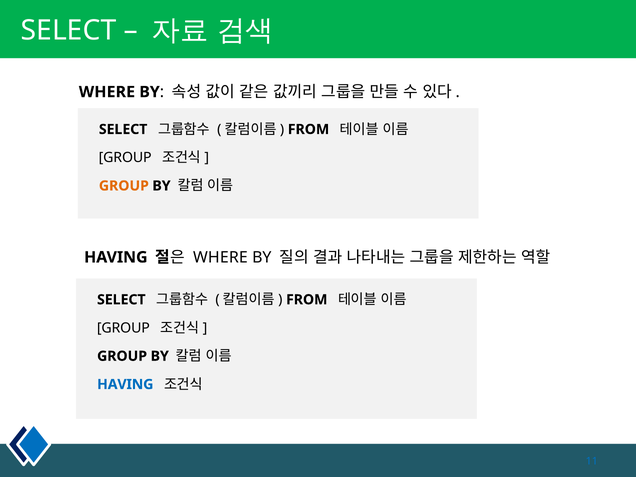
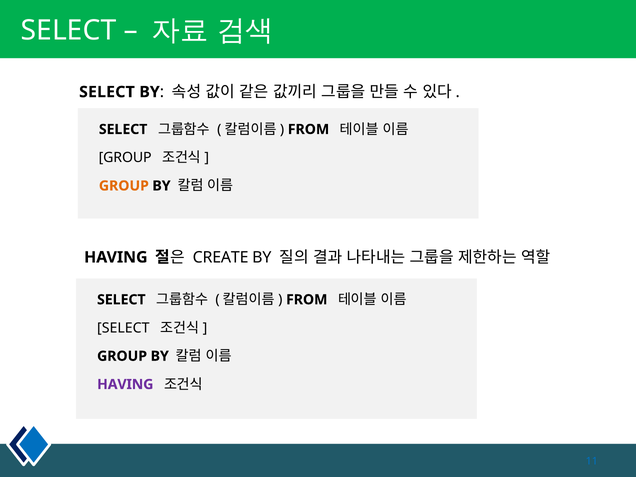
WHERE at (107, 92): WHERE -> SELECT
WHERE at (220, 257): WHERE -> CREATE
GROUP at (123, 328): GROUP -> SELECT
HAVING at (125, 384) colour: blue -> purple
